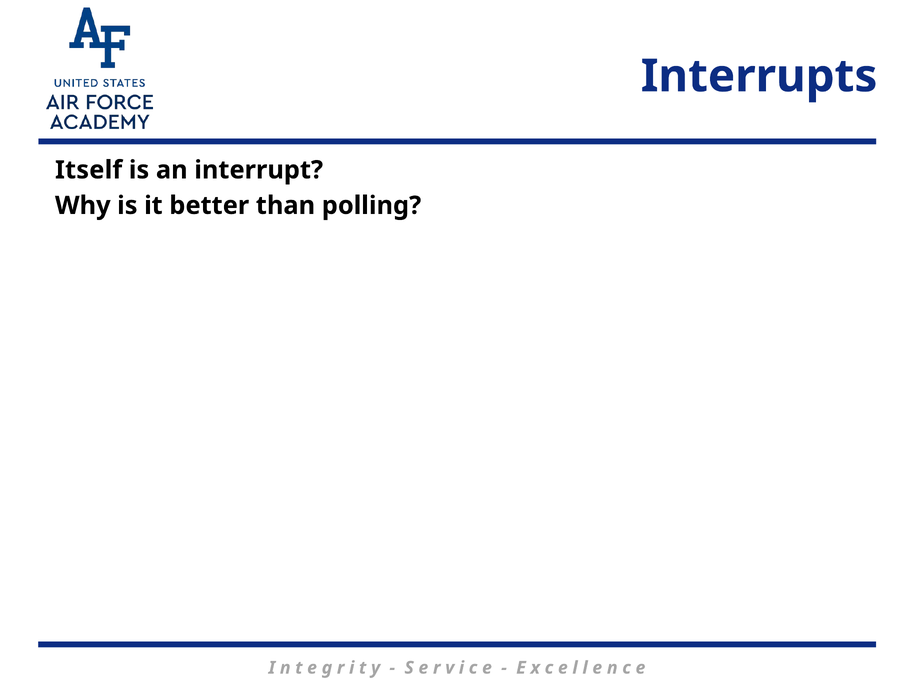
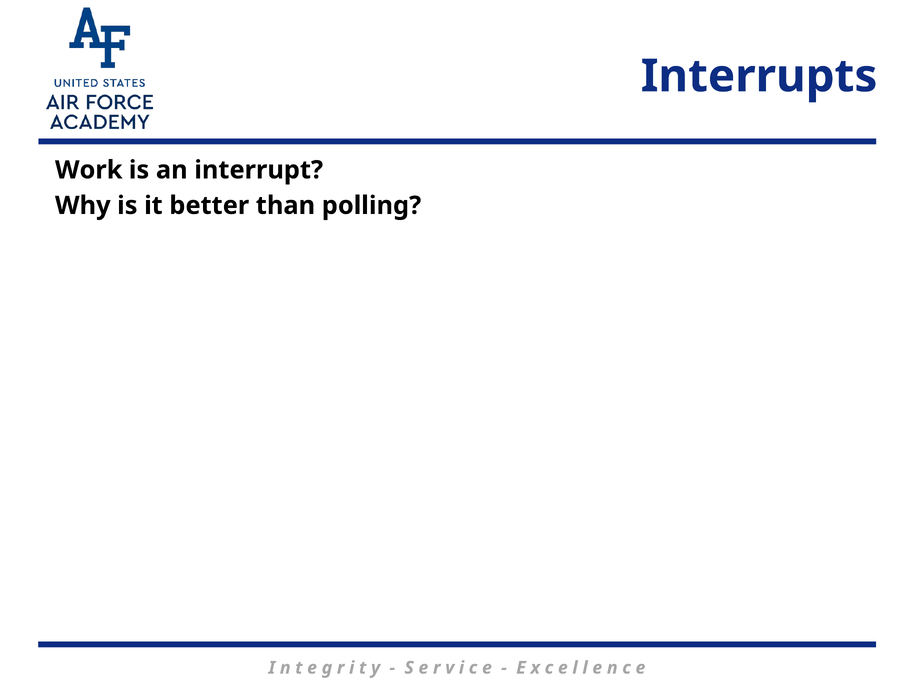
Itself: Itself -> Work
